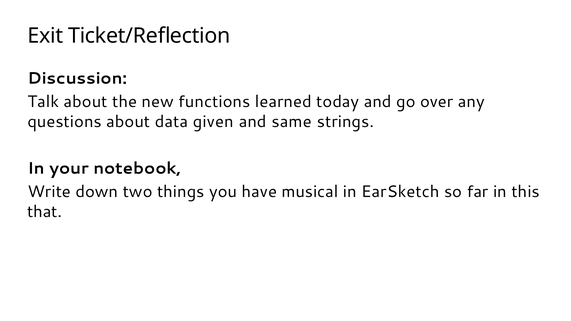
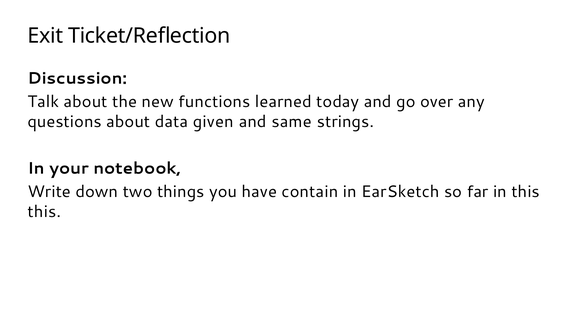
musical: musical -> contain
that at (45, 212): that -> this
